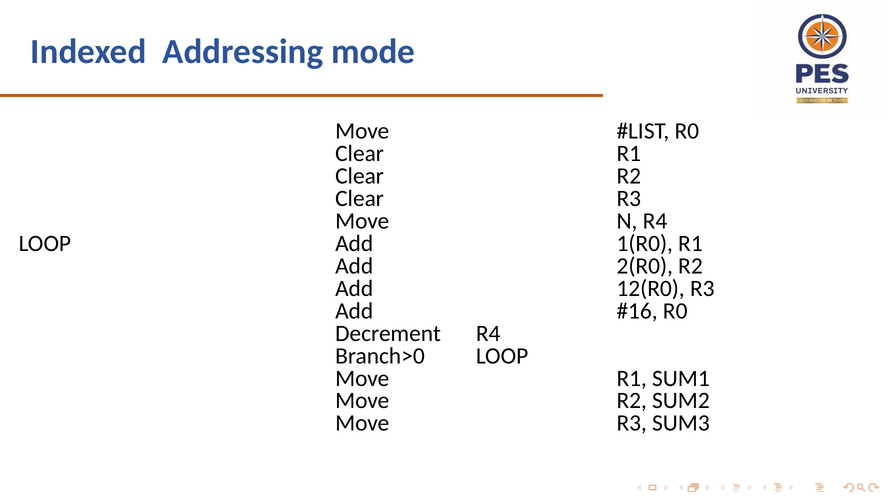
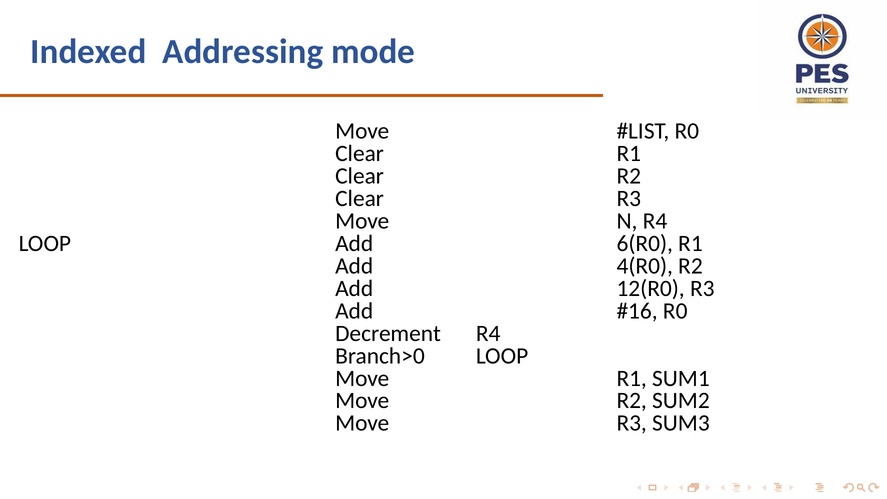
1(R0: 1(R0 -> 6(R0
2(R0: 2(R0 -> 4(R0
